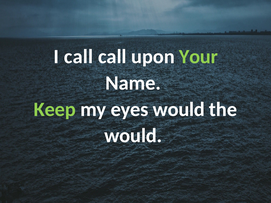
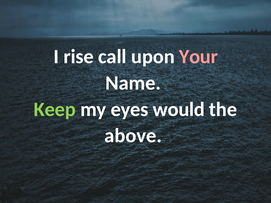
I call: call -> rise
Your colour: light green -> pink
would at (133, 136): would -> above
